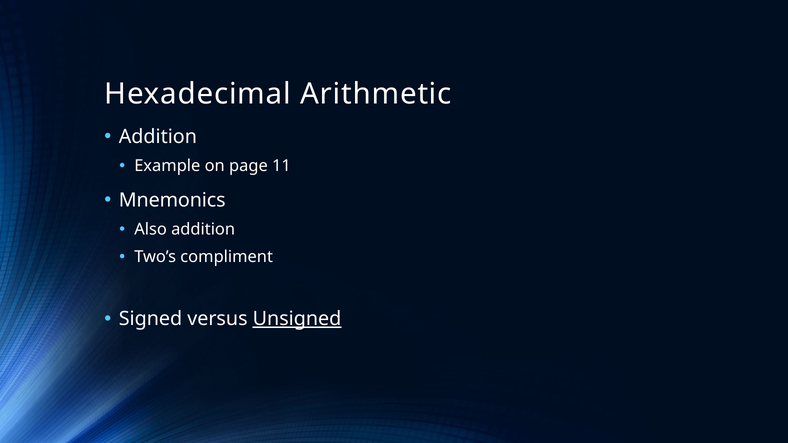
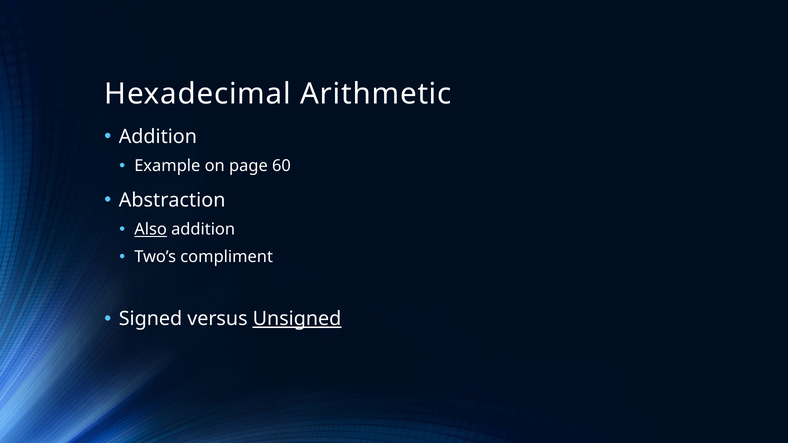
11: 11 -> 60
Mnemonics: Mnemonics -> Abstraction
Also underline: none -> present
